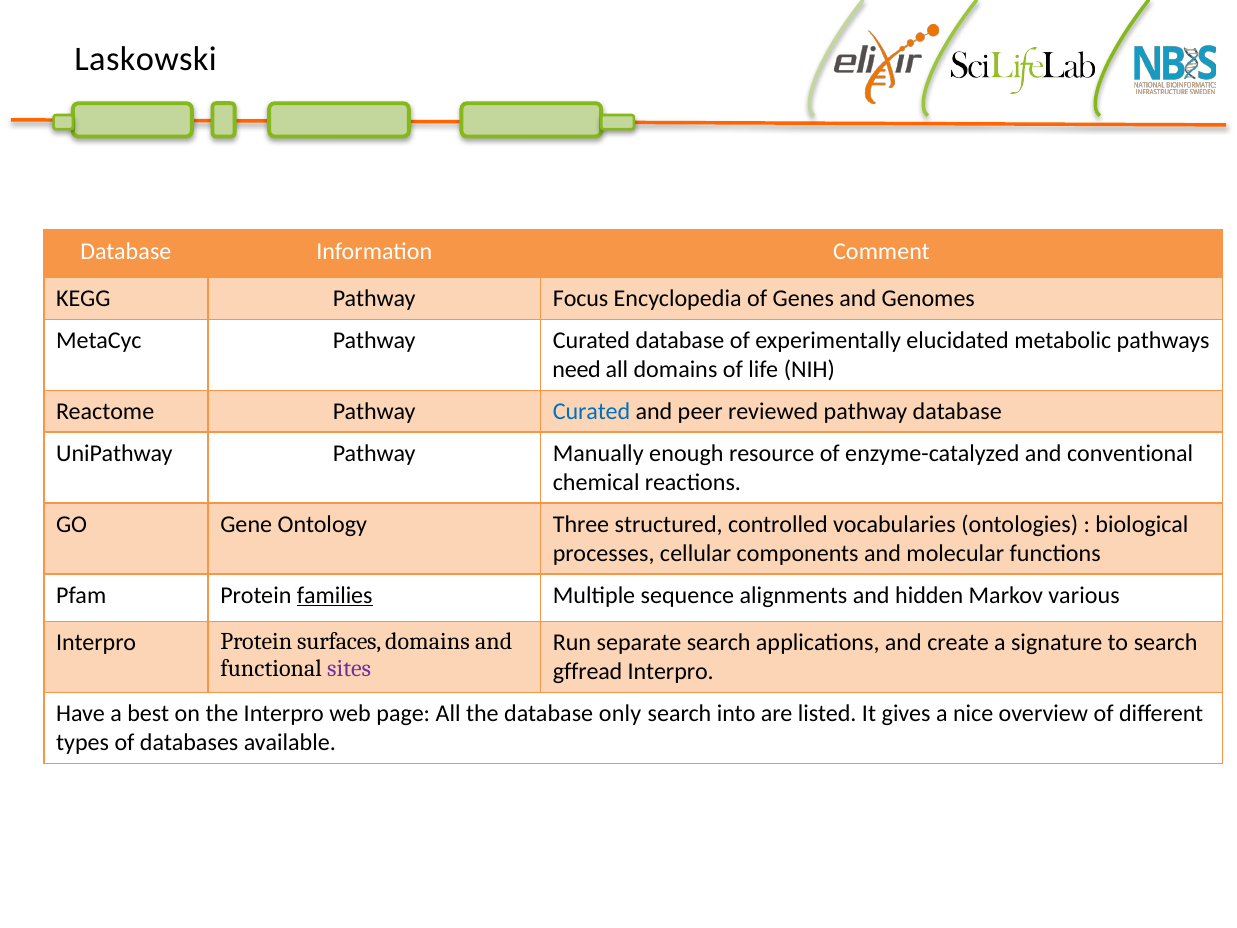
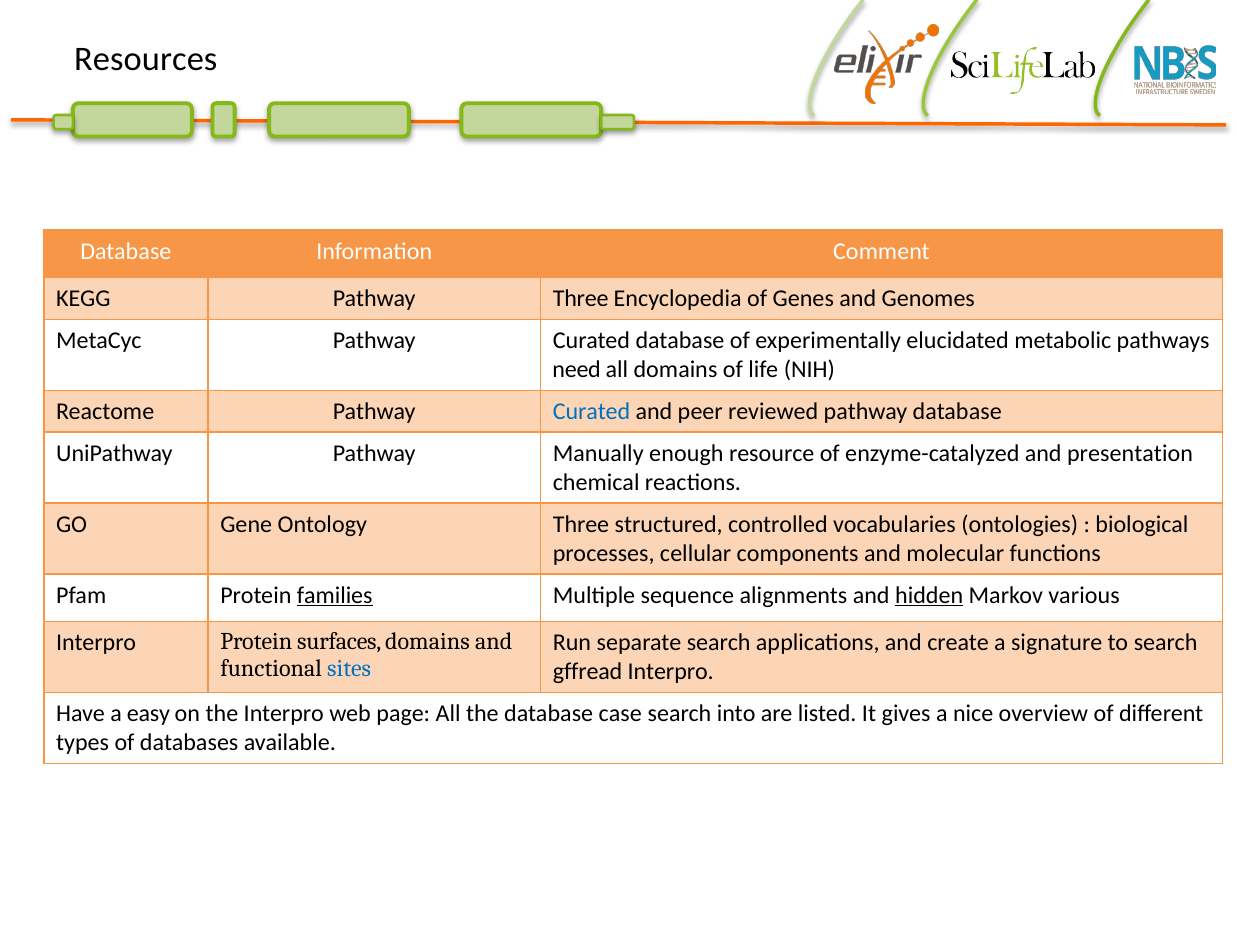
Laskowski: Laskowski -> Resources
Pathway Focus: Focus -> Three
conventional: conventional -> presentation
hidden underline: none -> present
sites colour: purple -> blue
best: best -> easy
only: only -> case
